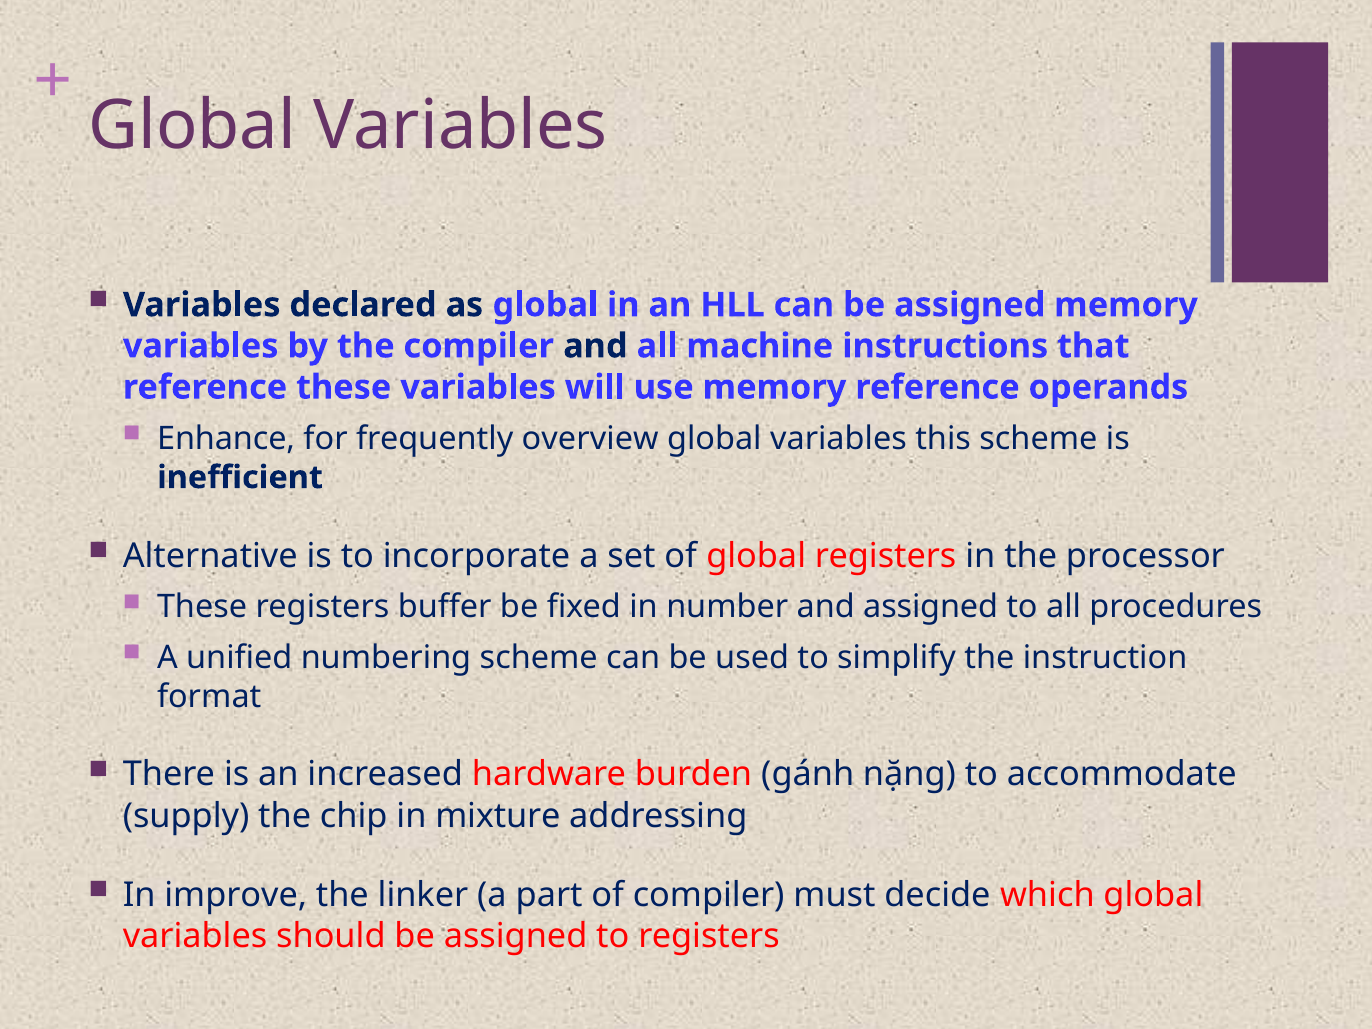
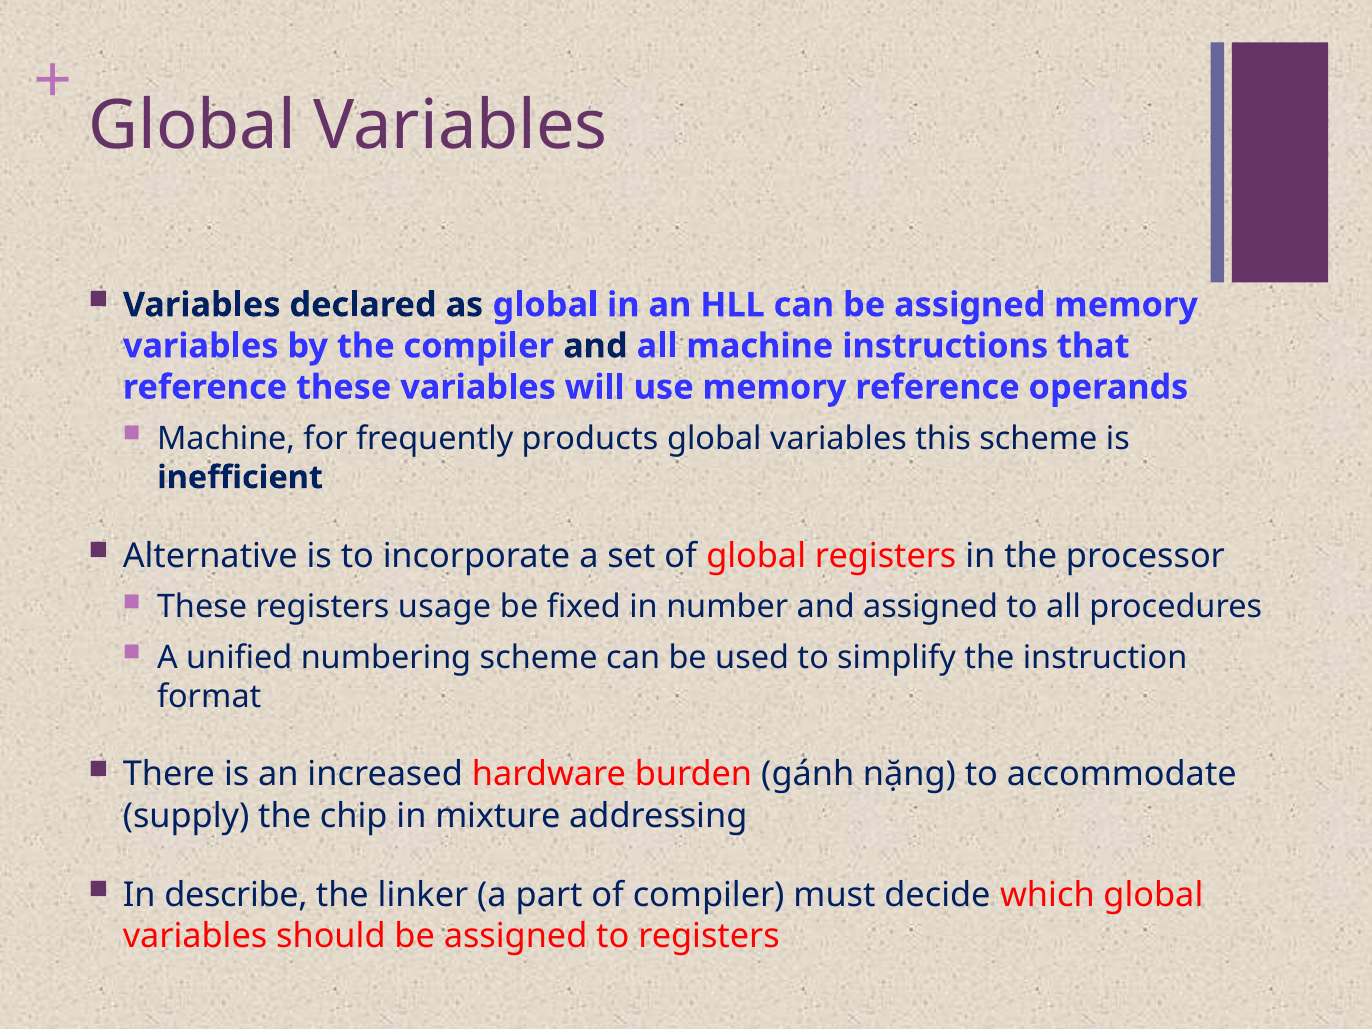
Enhance at (226, 439): Enhance -> Machine
overview: overview -> products
buffer: buffer -> usage
improve: improve -> describe
